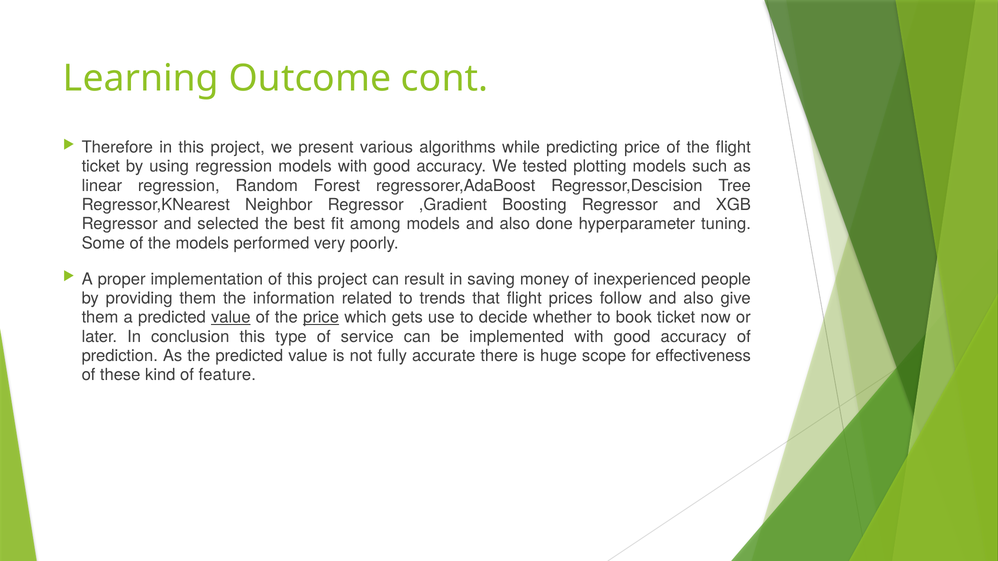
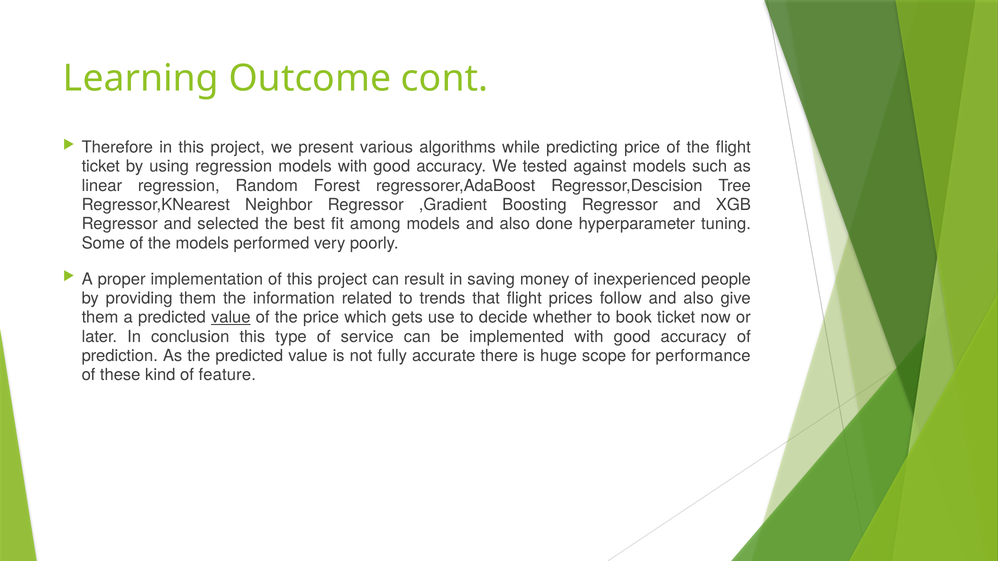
plotting: plotting -> against
price at (321, 318) underline: present -> none
effectiveness: effectiveness -> performance
